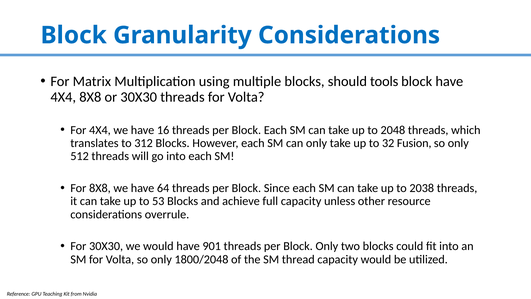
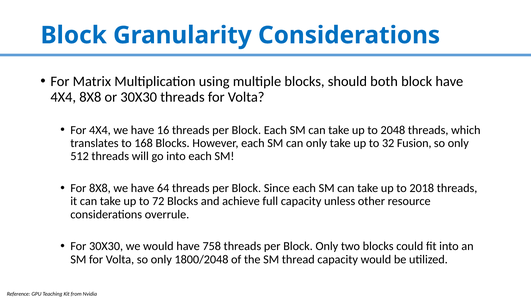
tools: tools -> both
312: 312 -> 168
2038: 2038 -> 2018
53: 53 -> 72
901: 901 -> 758
